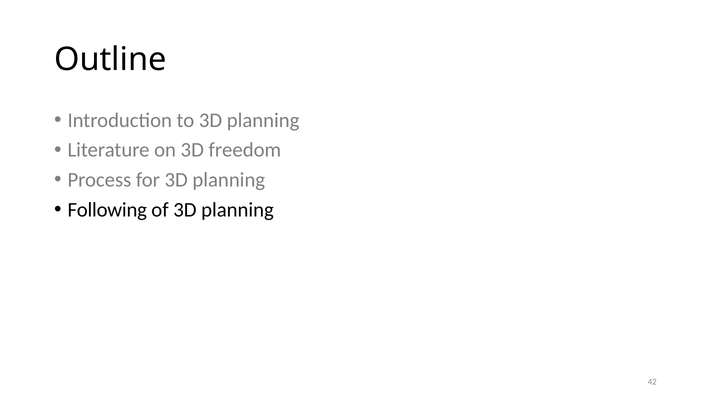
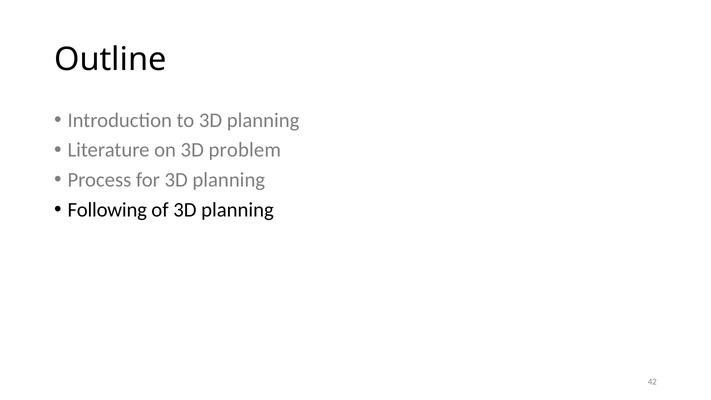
freedom: freedom -> problem
